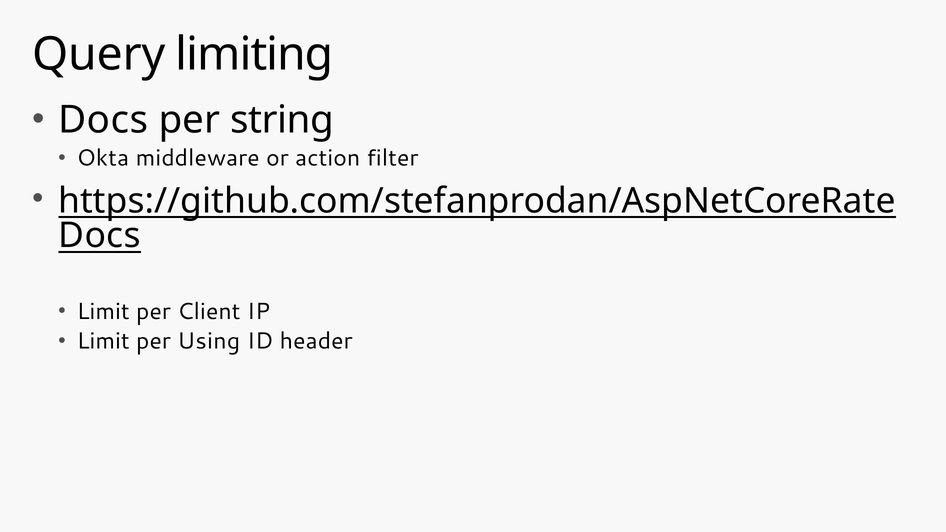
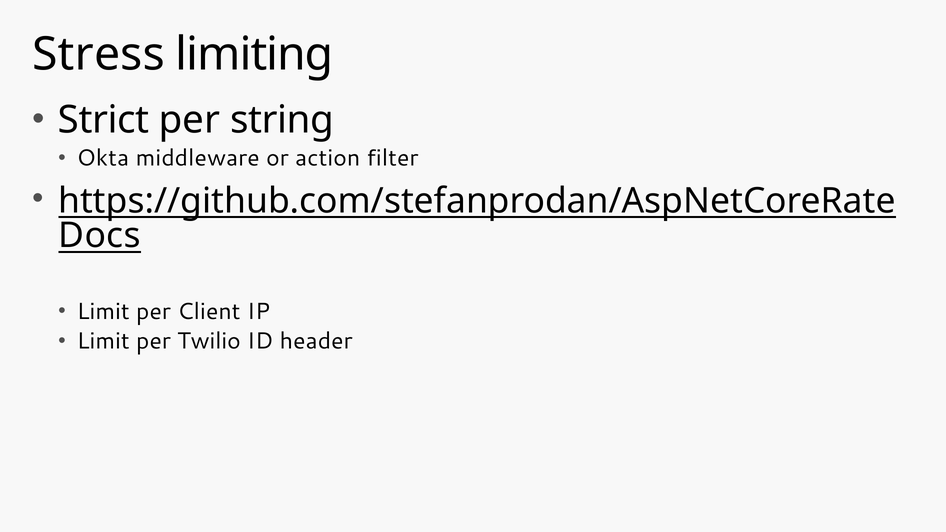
Query: Query -> Stress
Docs at (103, 120): Docs -> Strict
Using: Using -> Twilio
